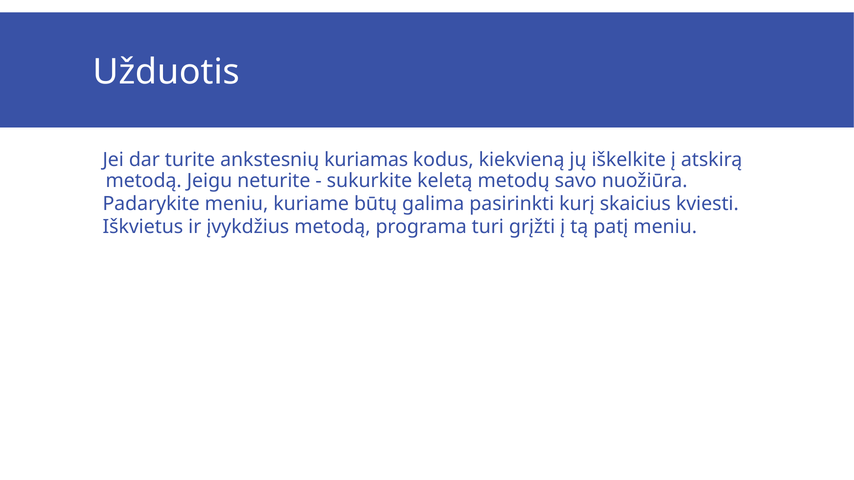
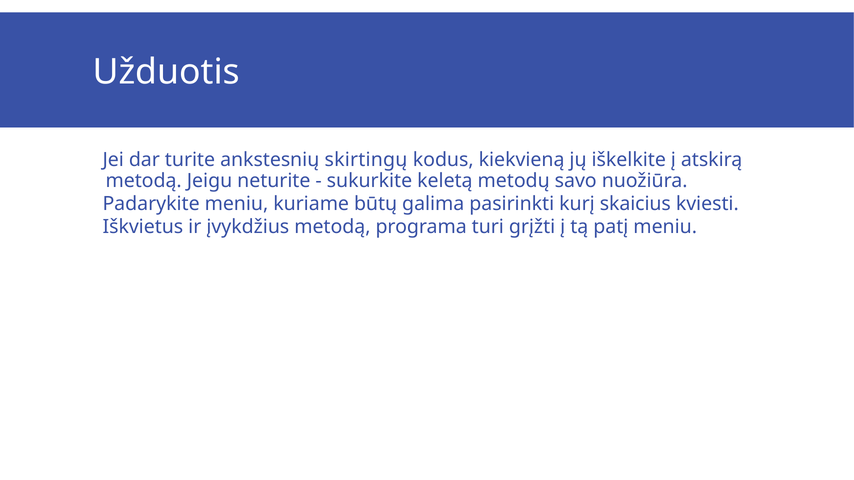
kuriamas: kuriamas -> skirtingų
